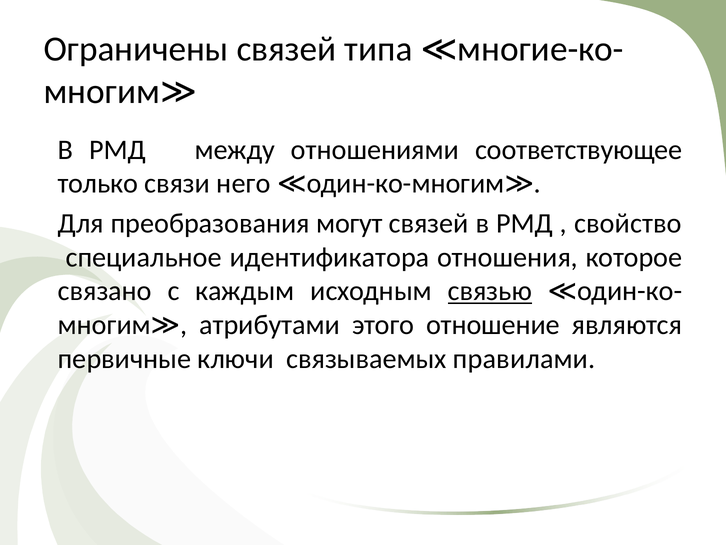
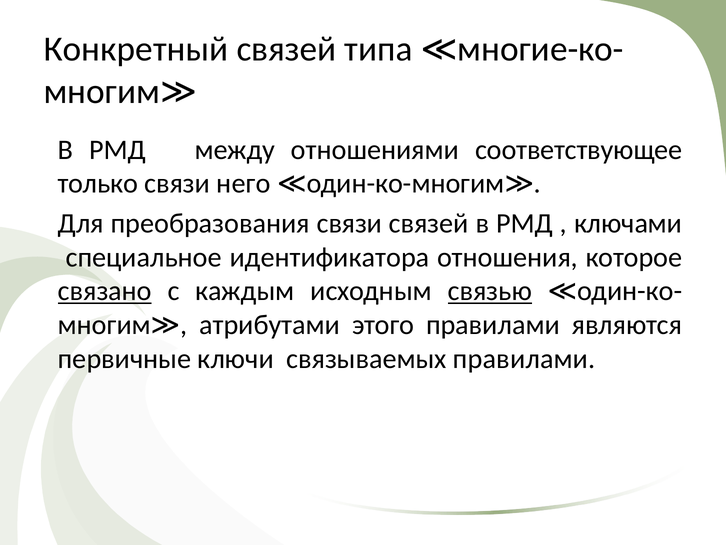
Ограничены: Ограничены -> Конкретный
преобразования могут: могут -> связи
свойство: свойство -> ключами
связано underline: none -> present
этого отношение: отношение -> правилами
